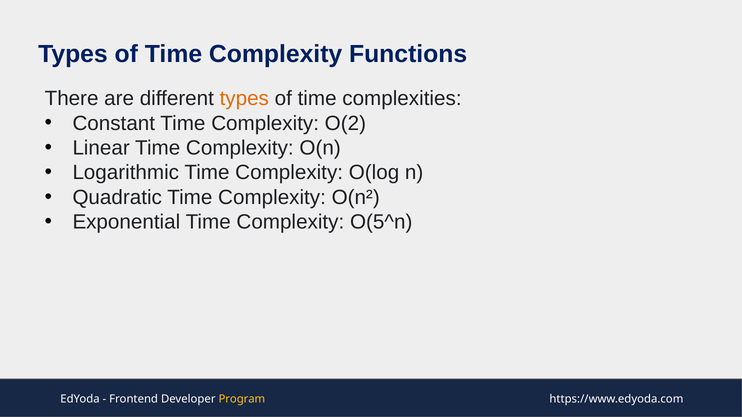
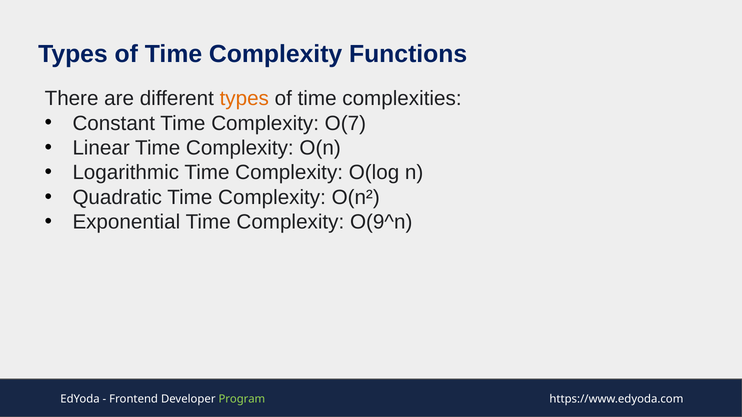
O(2: O(2 -> O(7
O(5^n: O(5^n -> O(9^n
Program colour: yellow -> light green
